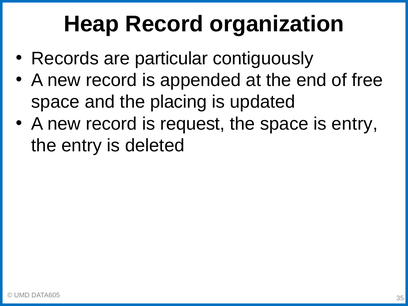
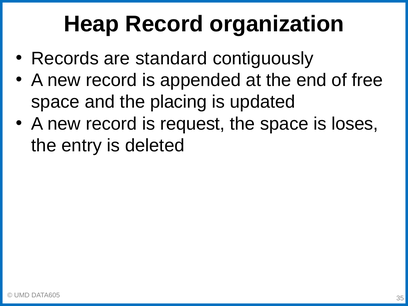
particular: particular -> standard
is entry: entry -> loses
